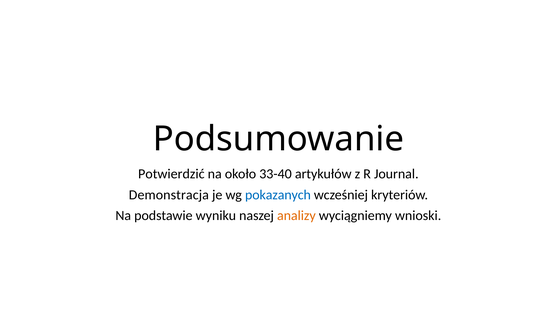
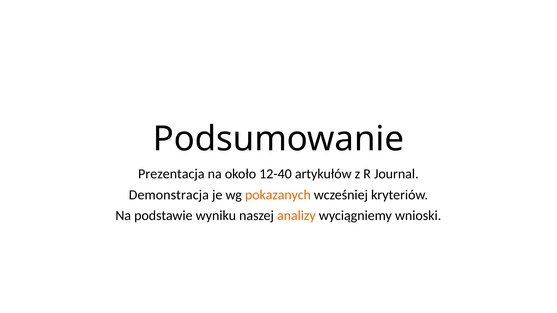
Potwierdzić: Potwierdzić -> Prezentacja
33-40: 33-40 -> 12-40
pokazanych colour: blue -> orange
